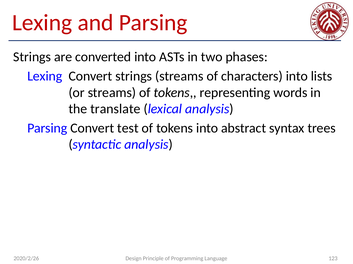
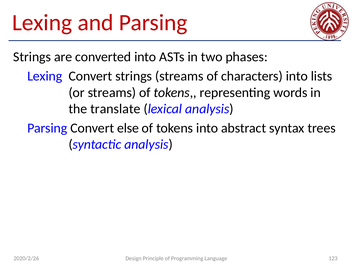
test: test -> else
